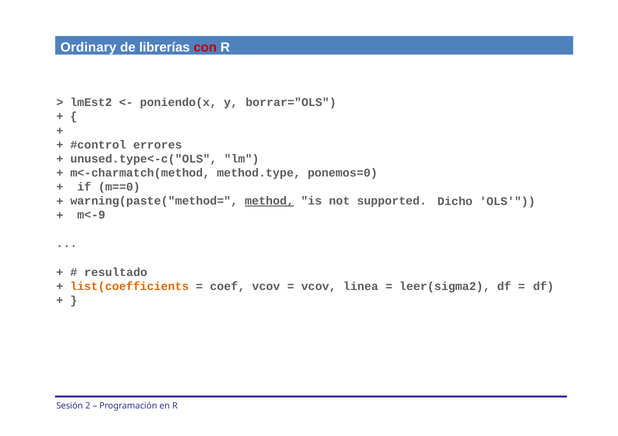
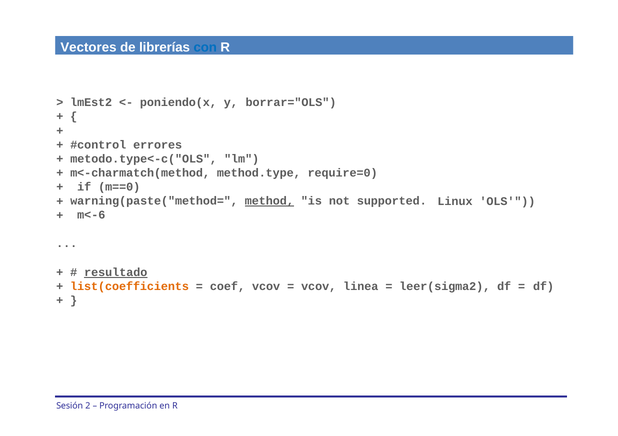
Ordinary: Ordinary -> Vectores
con colour: red -> blue
unused.type<-c("OLS: unused.type<-c("OLS -> metodo.type<-c("OLS
ponemos=0: ponemos=0 -> require=0
Dicho: Dicho -> Linux
m<-9: m<-9 -> m<-6
resultado underline: none -> present
